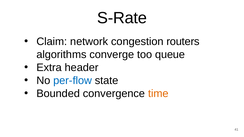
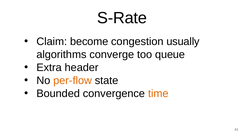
network: network -> become
routers: routers -> usually
per-flow colour: blue -> orange
